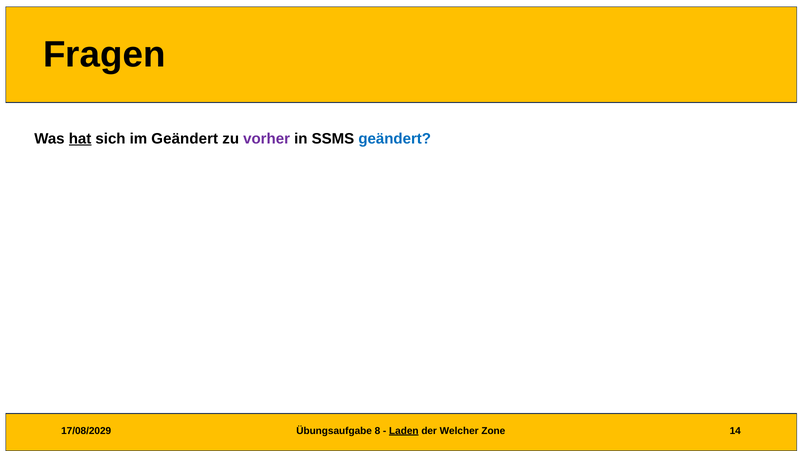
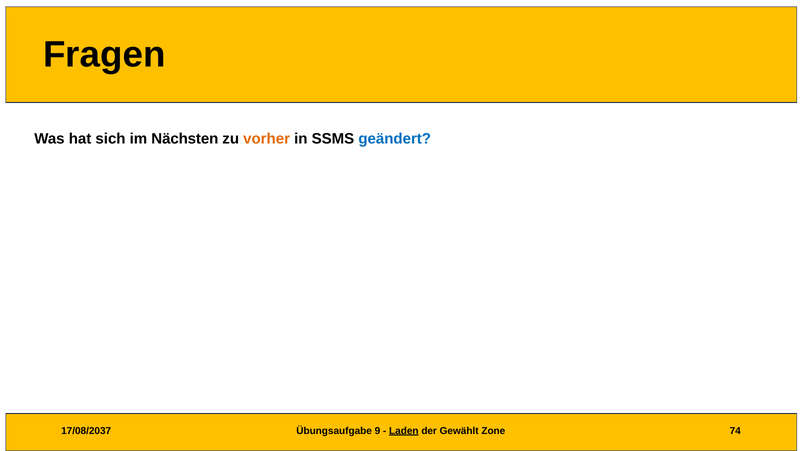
hat underline: present -> none
im Geändert: Geändert -> Nächsten
vorher colour: purple -> orange
17/08/2029: 17/08/2029 -> 17/08/2037
8: 8 -> 9
Welcher: Welcher -> Gewählt
14: 14 -> 74
